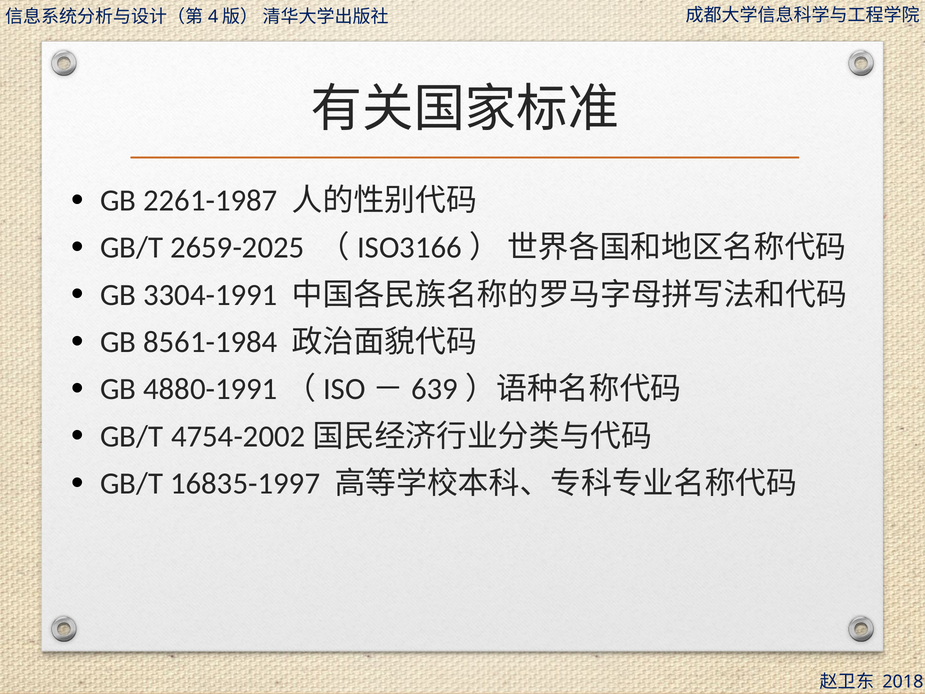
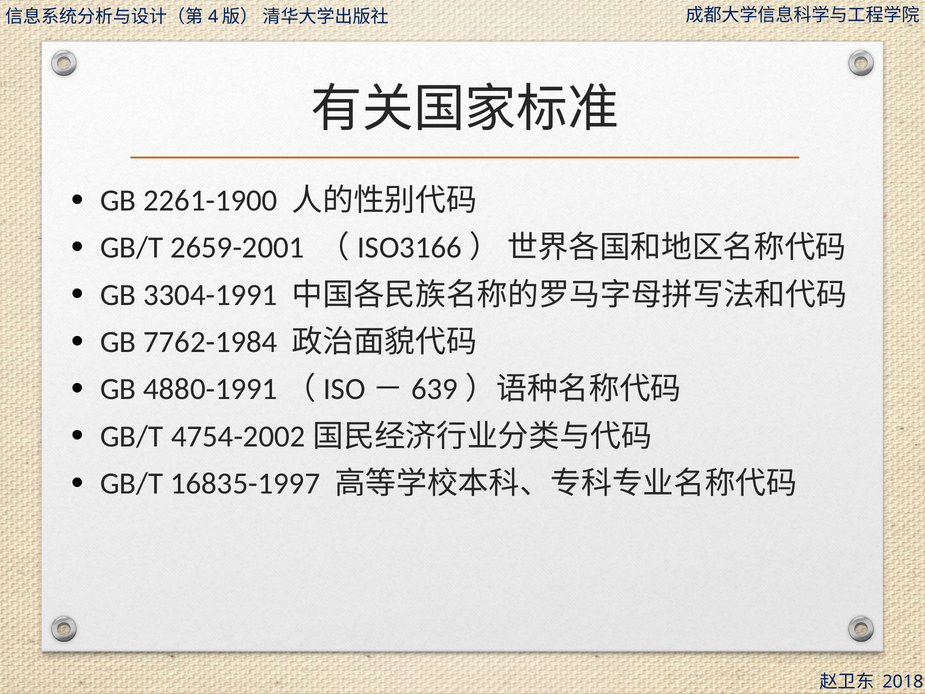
2261-1987: 2261-1987 -> 2261-1900
2659-2025: 2659-2025 -> 2659-2001
8561-1984: 8561-1984 -> 7762-1984
